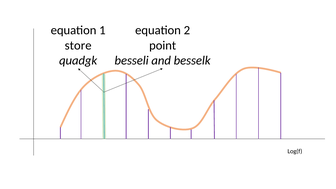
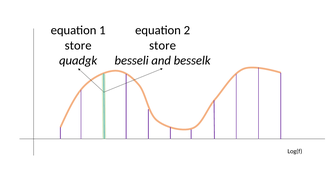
point at (163, 45): point -> store
